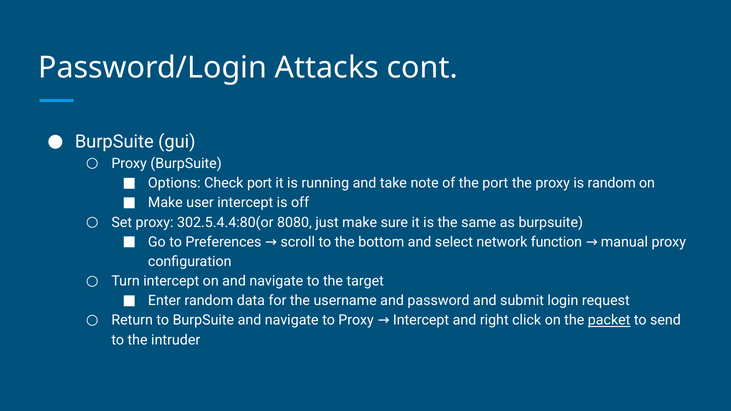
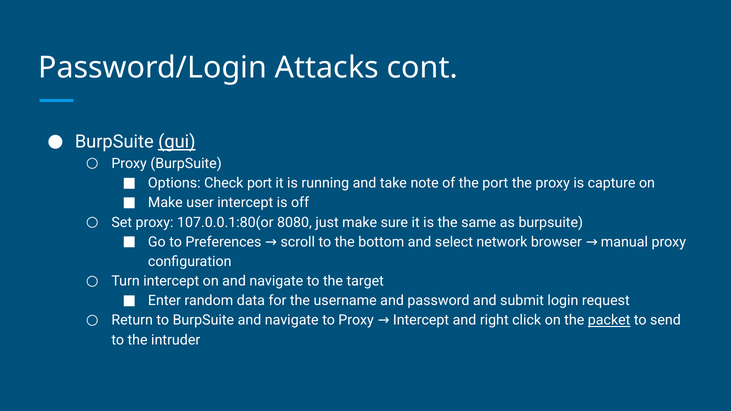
gui underline: none -> present
is random: random -> capture
302.5.4.4:80(or: 302.5.4.4:80(or -> 107.0.0.1:80(or
function: function -> browser
